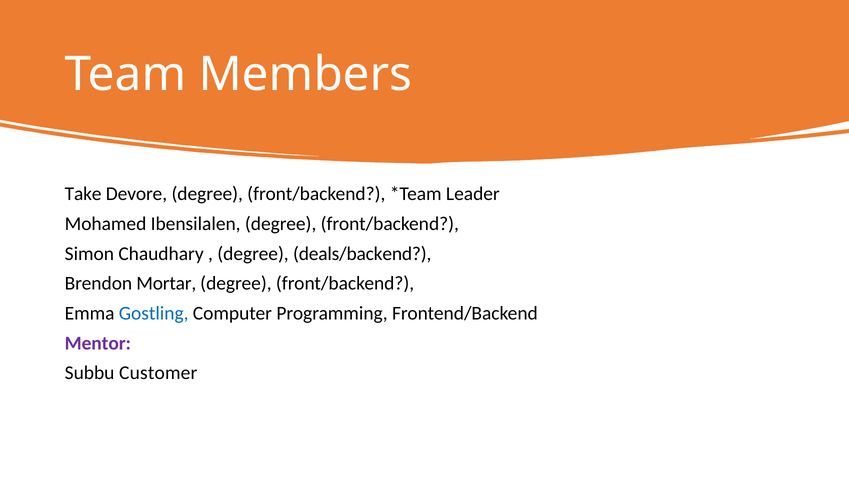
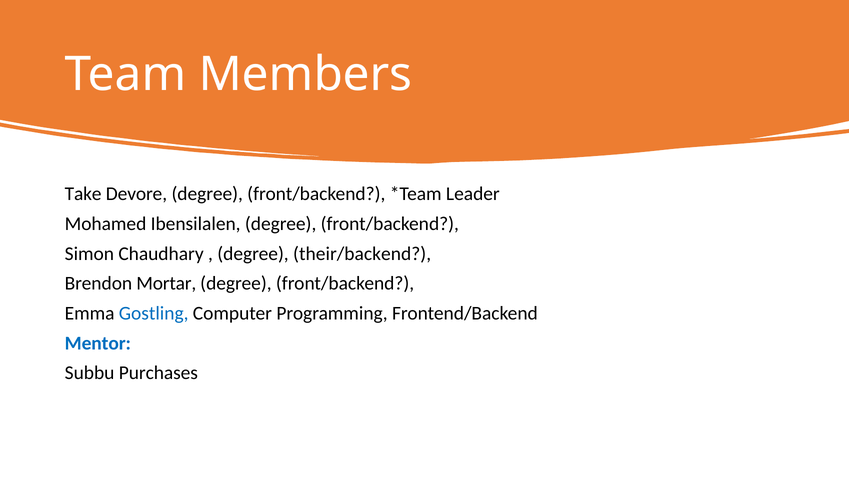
deals/backend: deals/backend -> their/backend
Mentor colour: purple -> blue
Customer: Customer -> Purchases
